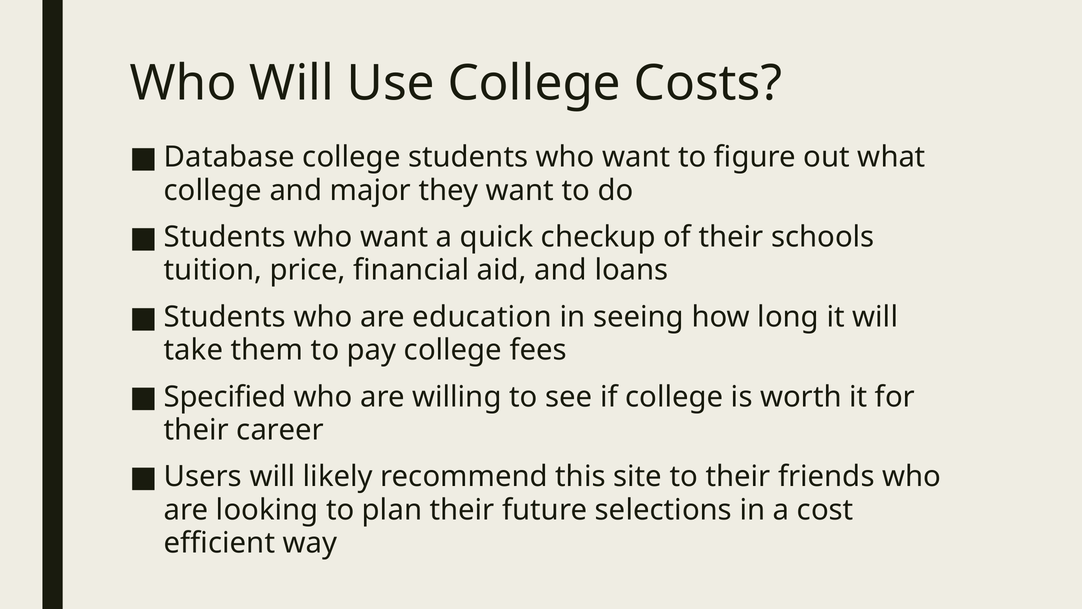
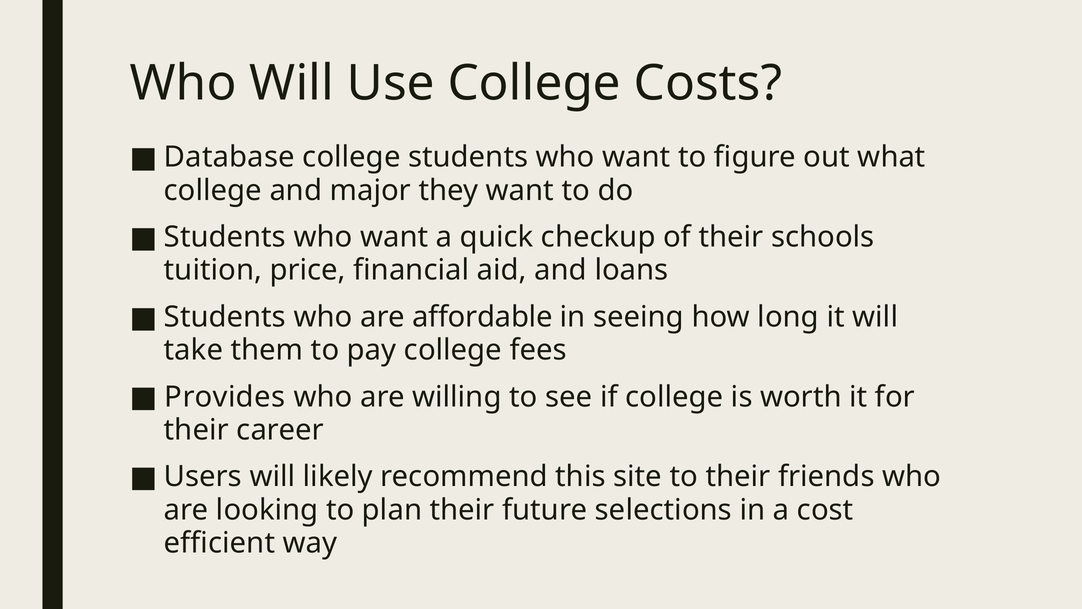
education: education -> affordable
Specified: Specified -> Provides
